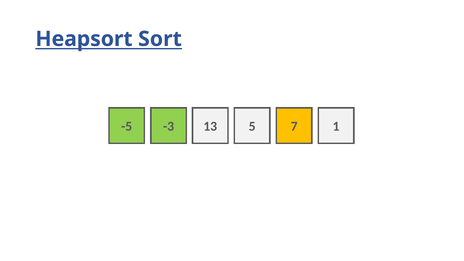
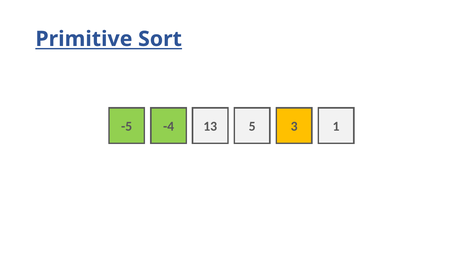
Heapsort: Heapsort -> Primitive
-3: -3 -> -4
7: 7 -> 3
